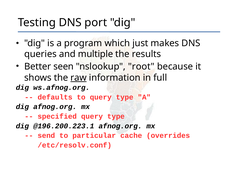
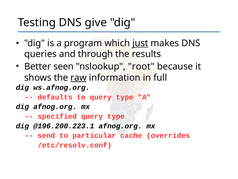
port: port -> give
just underline: none -> present
multiple: multiple -> through
